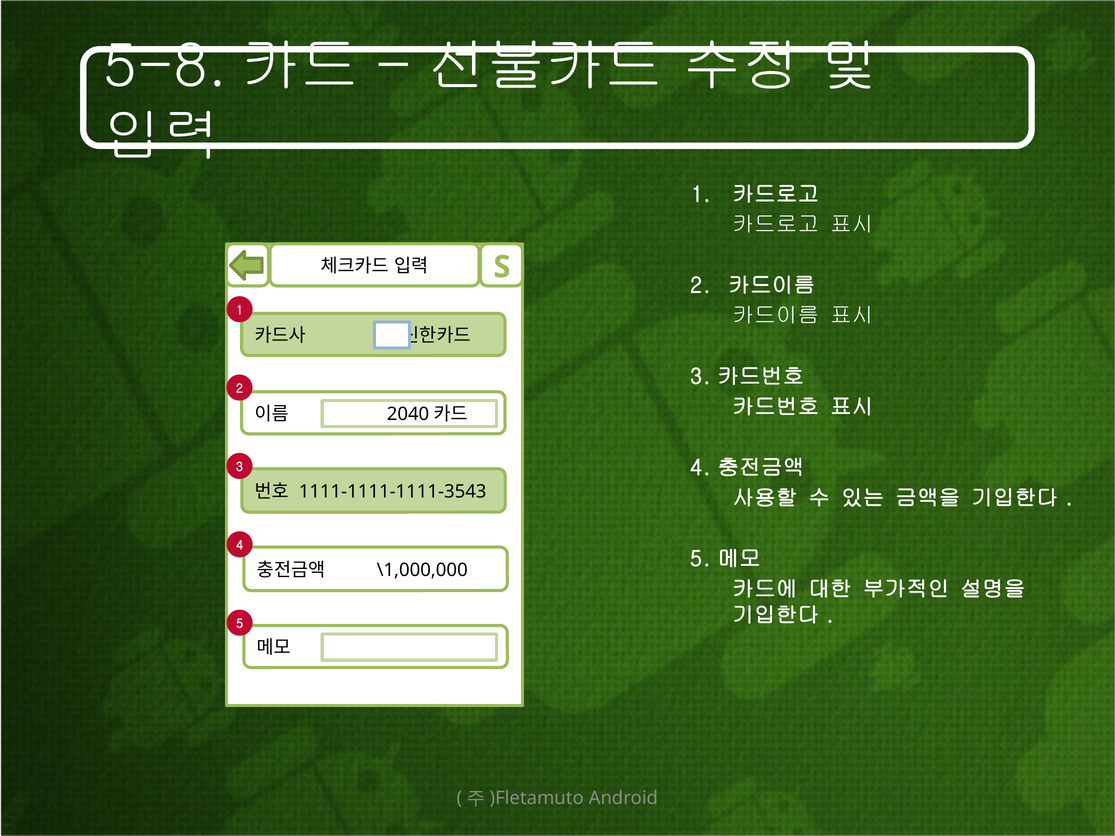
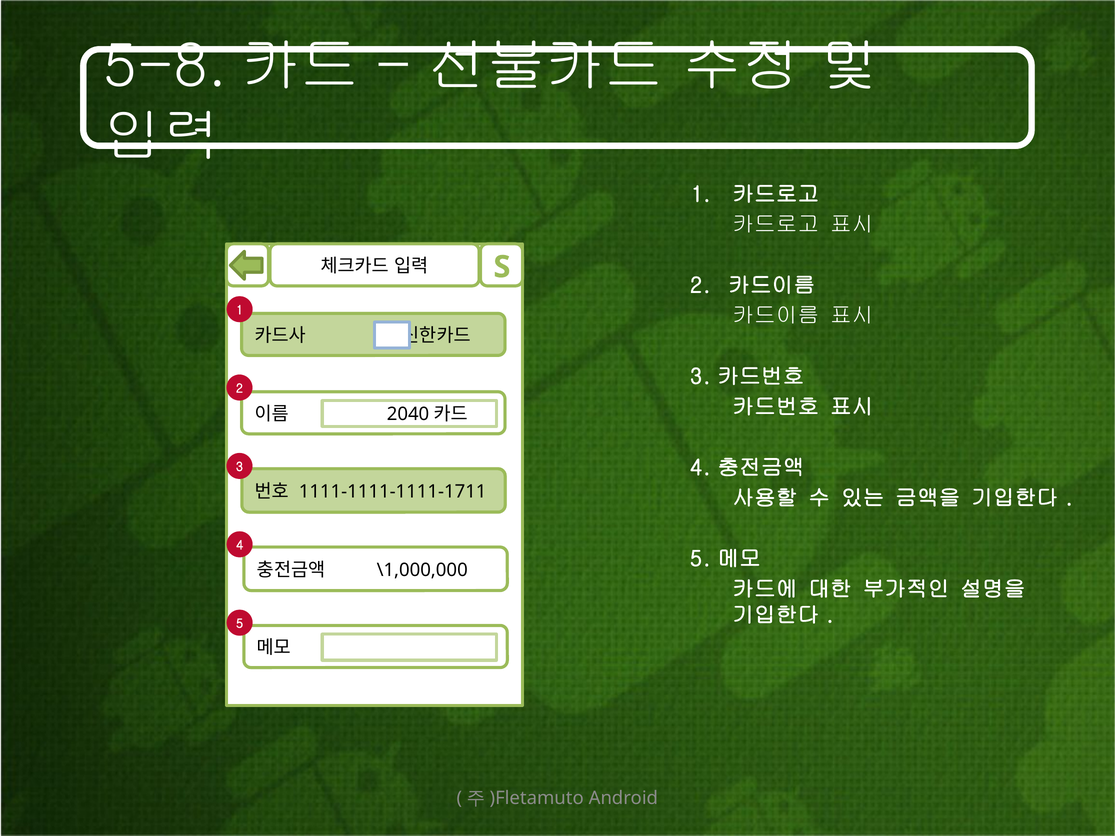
1111-1111-1111-3543: 1111-1111-1111-3543 -> 1111-1111-1111-1711
